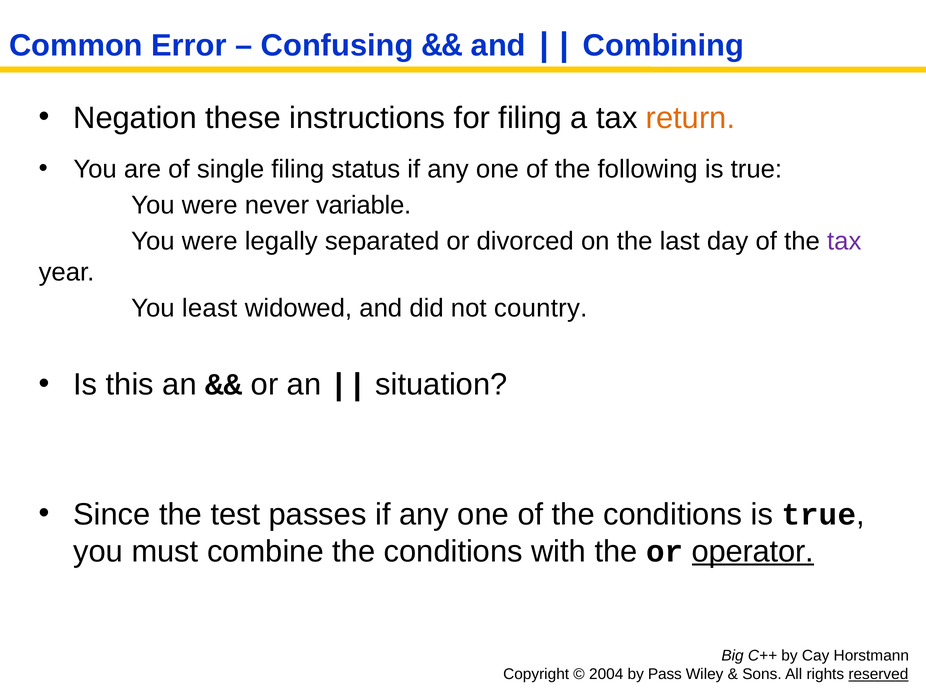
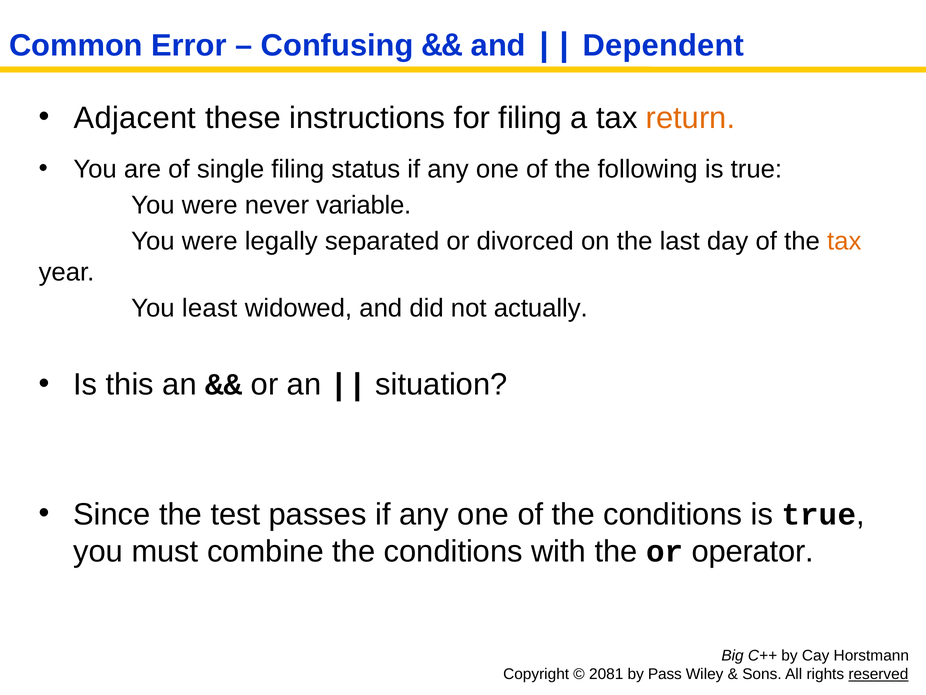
Combining: Combining -> Dependent
Negation: Negation -> Adjacent
tax at (844, 241) colour: purple -> orange
country: country -> actually
operator underline: present -> none
2004: 2004 -> 2081
